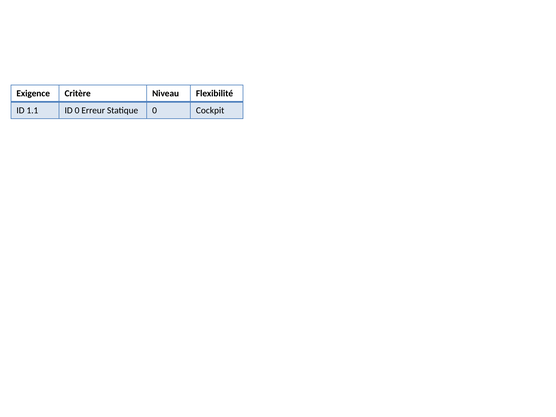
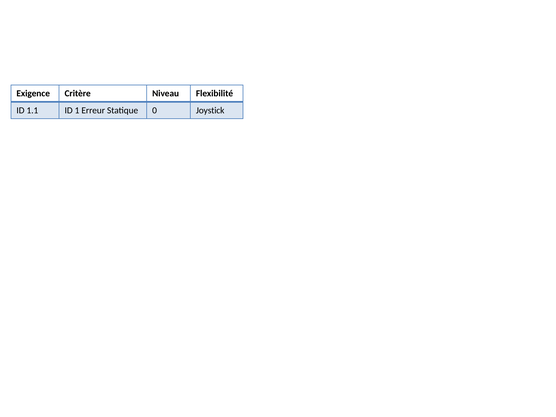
ID 0: 0 -> 1
Cockpit: Cockpit -> Joystick
